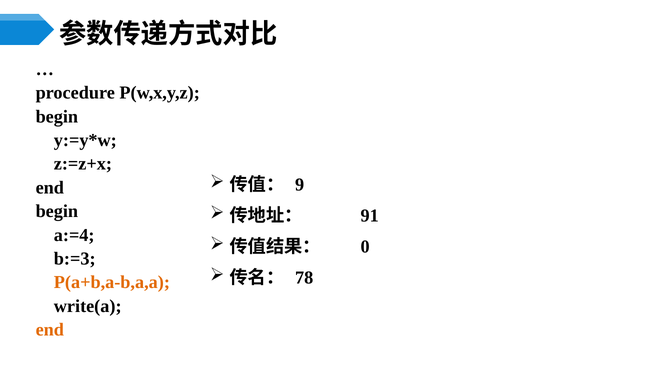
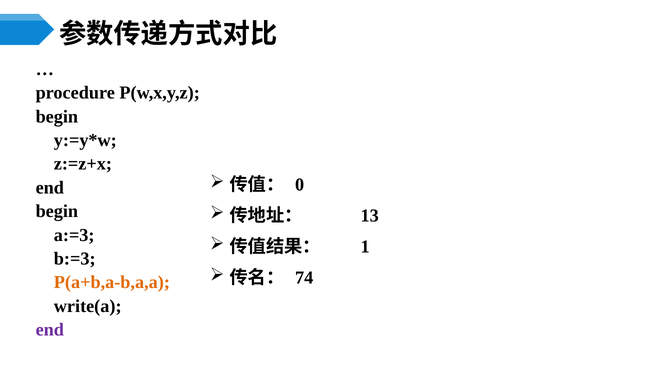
9: 9 -> 0
91: 91 -> 13
a:=4: a:=4 -> a:=3
0: 0 -> 1
78: 78 -> 74
end at (50, 329) colour: orange -> purple
